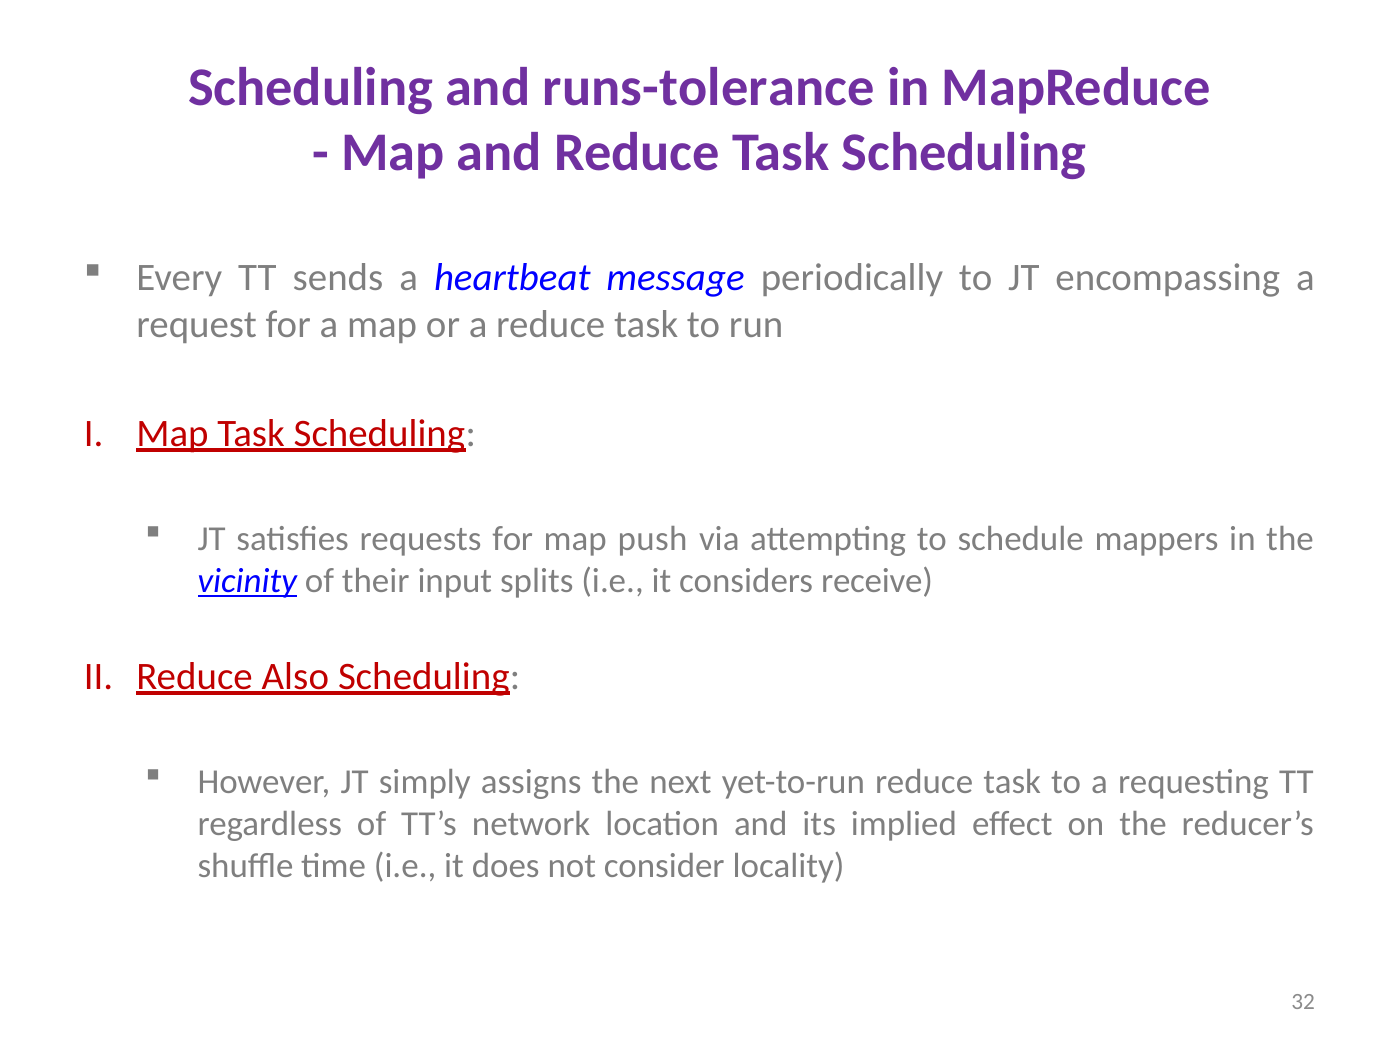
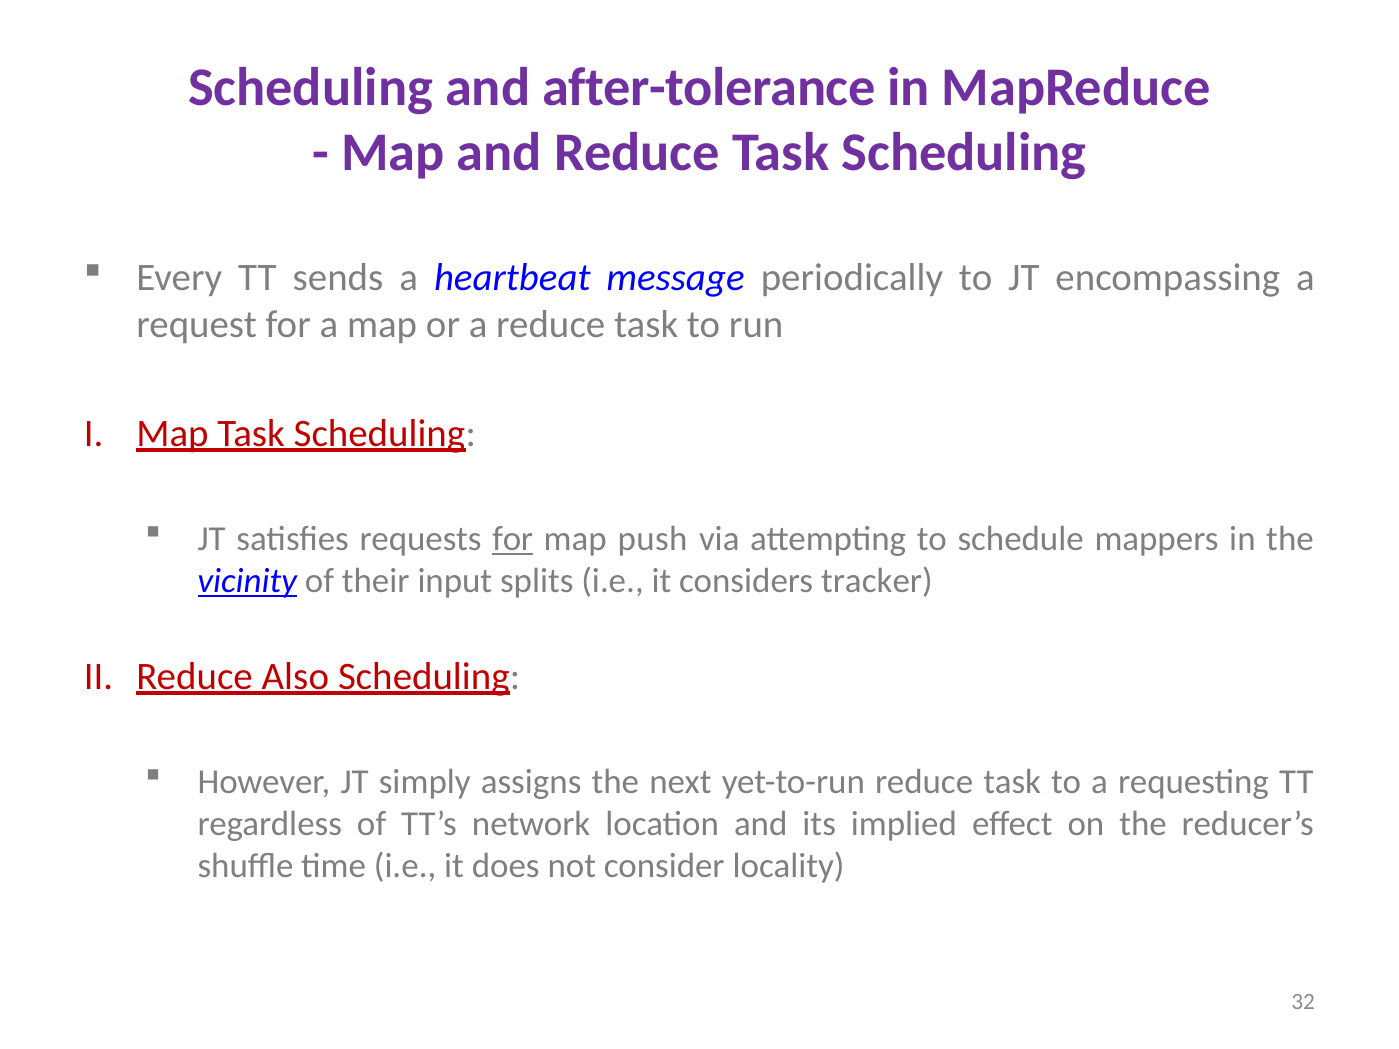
runs-tolerance: runs-tolerance -> after-tolerance
for at (513, 539) underline: none -> present
receive: receive -> tracker
